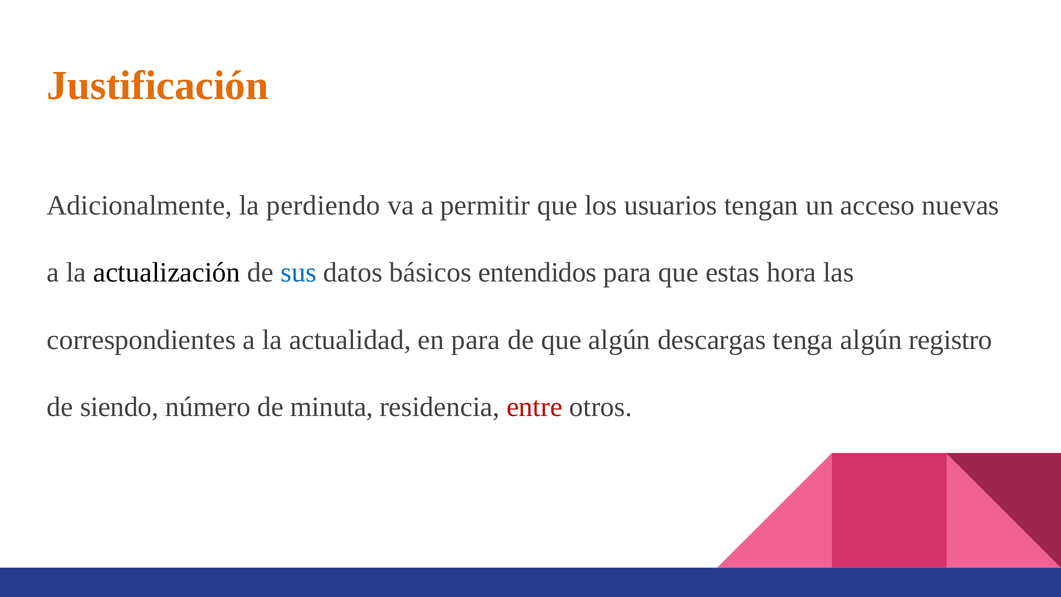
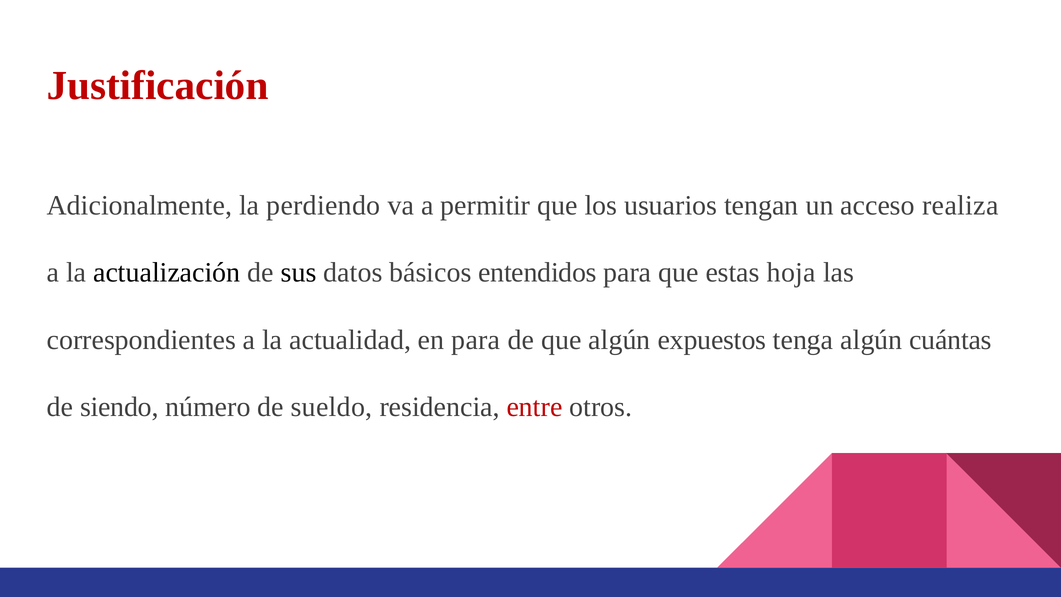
Justificación colour: orange -> red
nuevas: nuevas -> realiza
sus colour: blue -> black
hora: hora -> hoja
descargas: descargas -> expuestos
registro: registro -> cuántas
minuta: minuta -> sueldo
